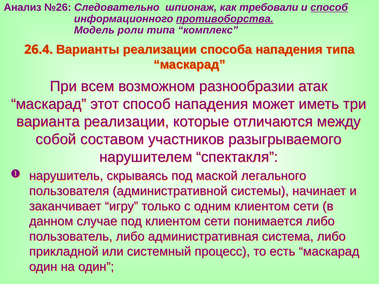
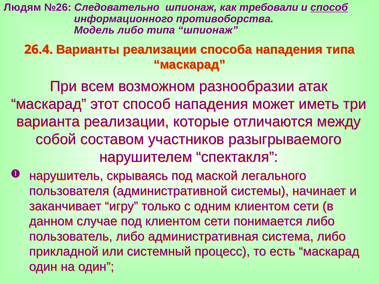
Анализ: Анализ -> Людям
противоборства underline: present -> none
Модель роли: роли -> либо
типа комплекс: комплекс -> шпионаж
